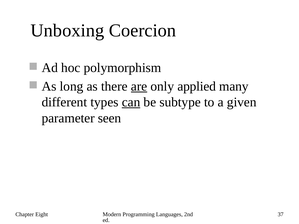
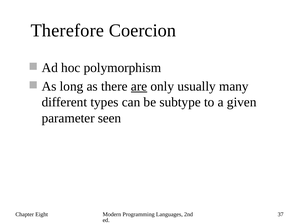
Unboxing: Unboxing -> Therefore
applied: applied -> usually
can underline: present -> none
